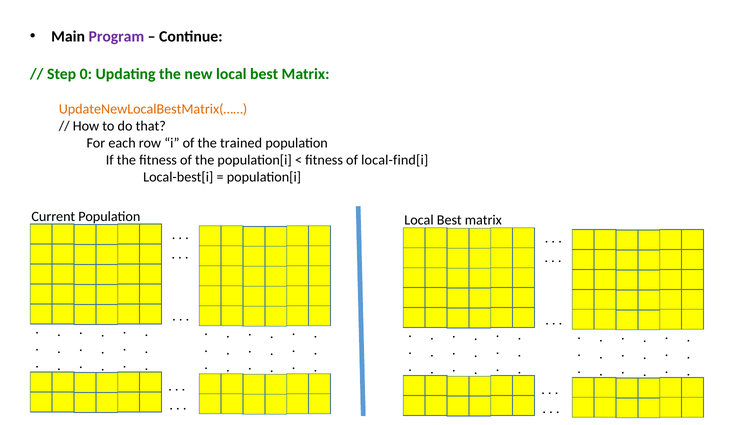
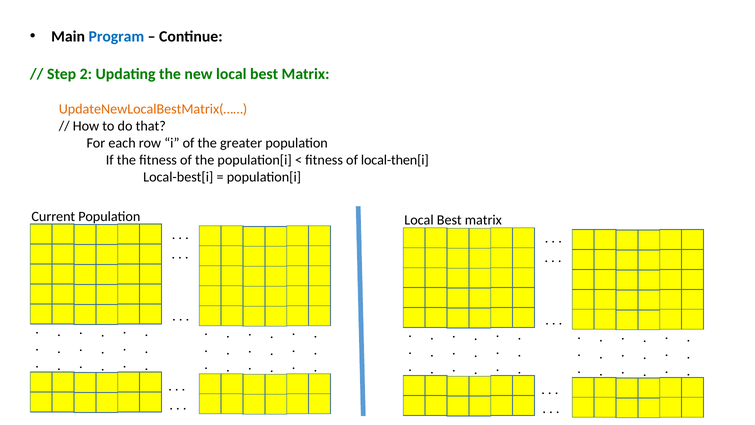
Program colour: purple -> blue
0: 0 -> 2
trained: trained -> greater
local-find[i: local-find[i -> local-then[i
